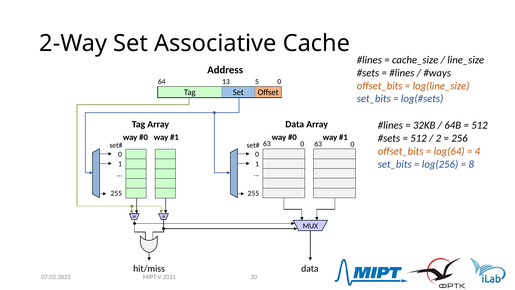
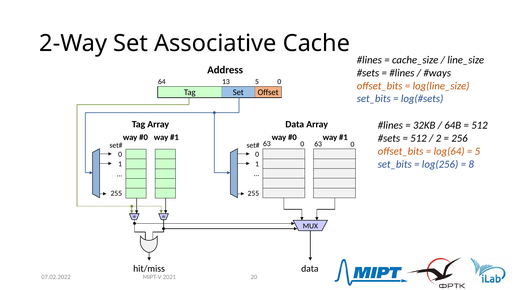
4 at (477, 151): 4 -> 5
